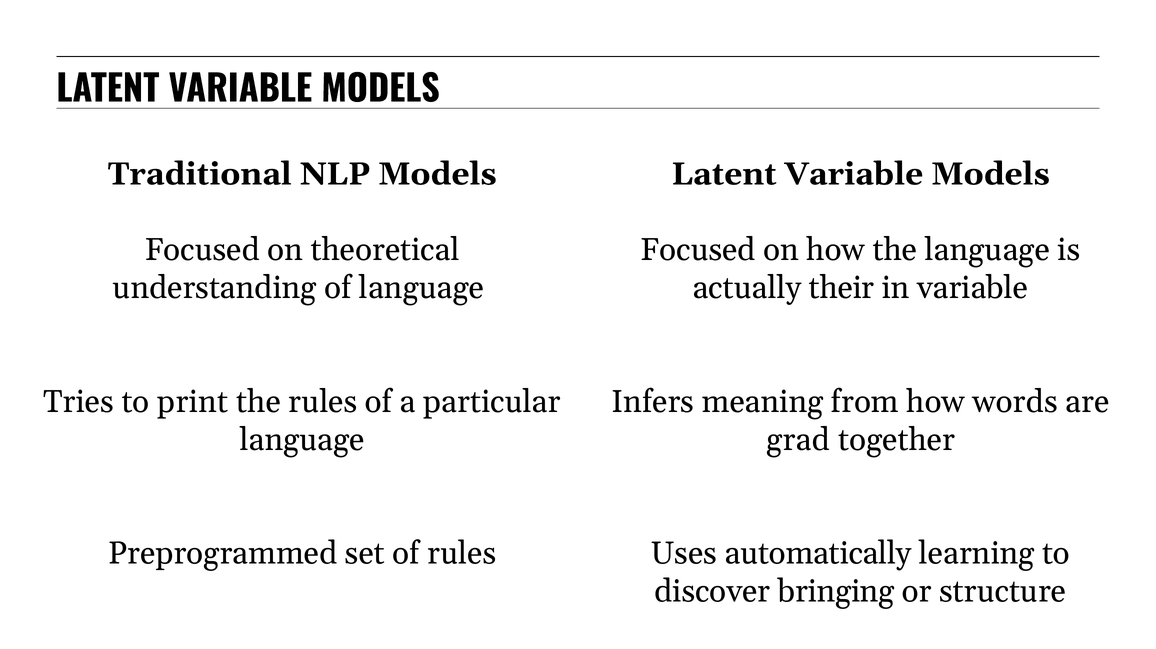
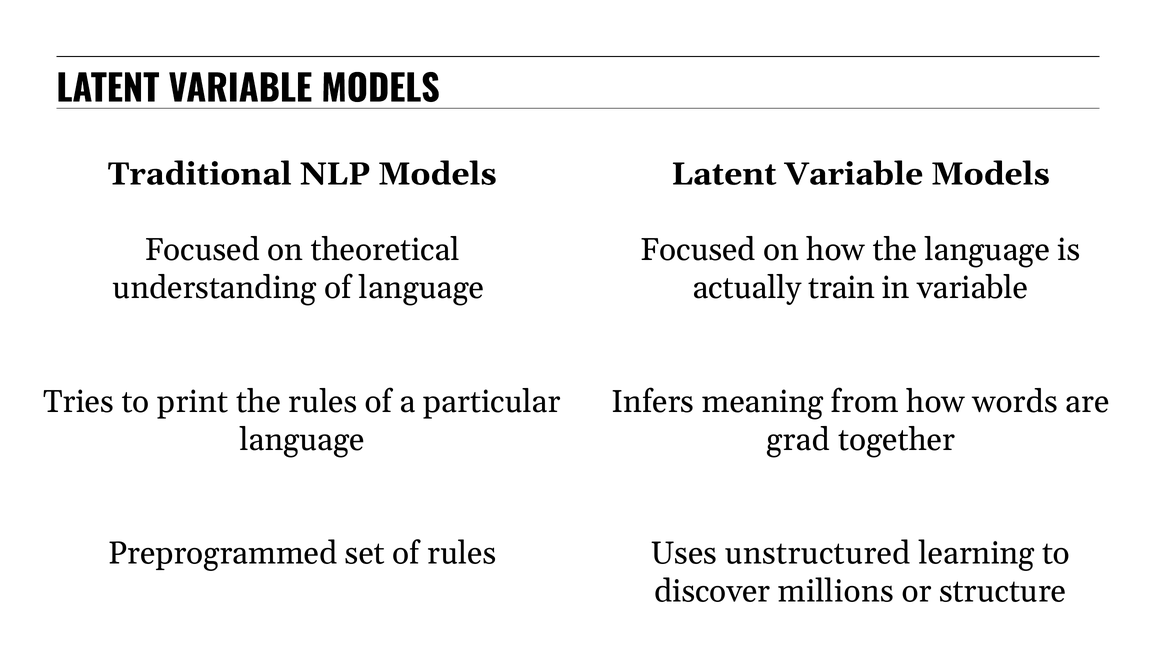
their: their -> train
automatically: automatically -> unstructured
bringing: bringing -> millions
